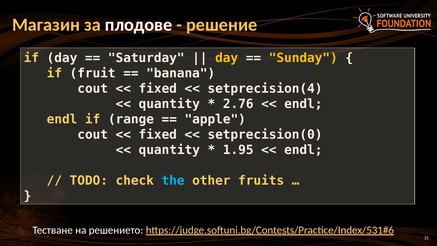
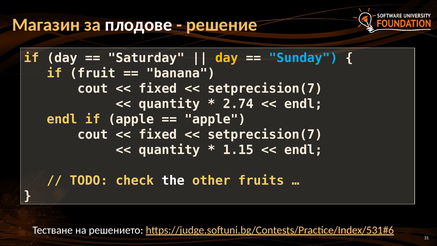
Sunday colour: yellow -> light blue
setprecision(4 at (265, 89): setprecision(4 -> setprecision(7
2.76: 2.76 -> 2.74
if range: range -> apple
setprecision(0 at (265, 135): setprecision(0 -> setprecision(7
1.95: 1.95 -> 1.15
the colour: light blue -> white
